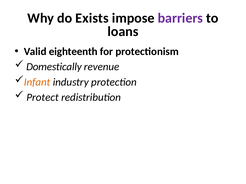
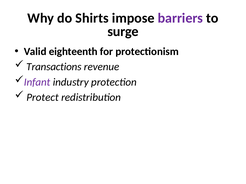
Exists: Exists -> Shirts
loans: loans -> surge
Domestically: Domestically -> Transactions
Infant colour: orange -> purple
